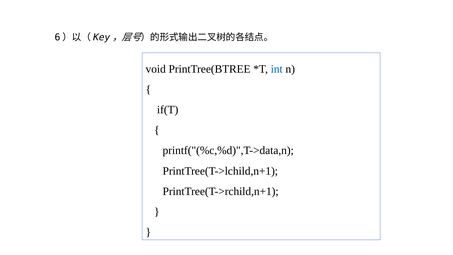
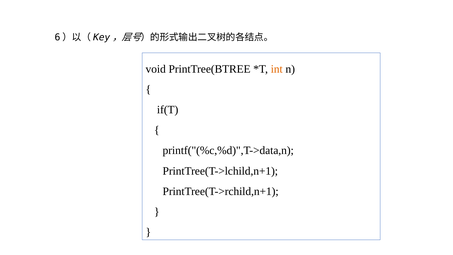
int colour: blue -> orange
